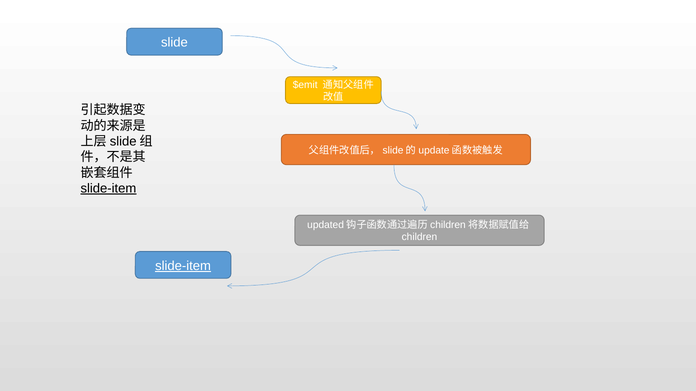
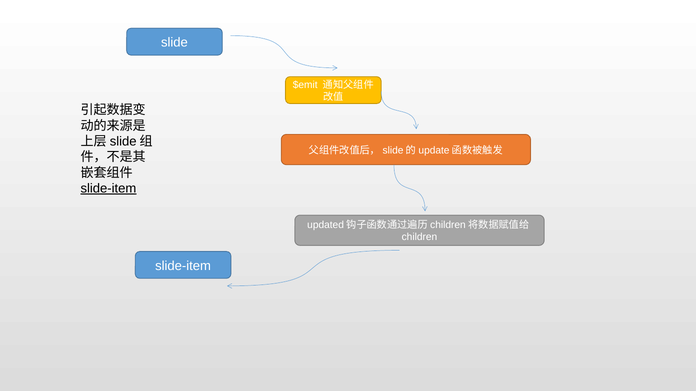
slide-item at (183, 266) underline: present -> none
